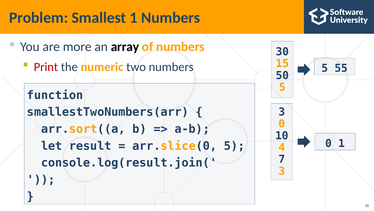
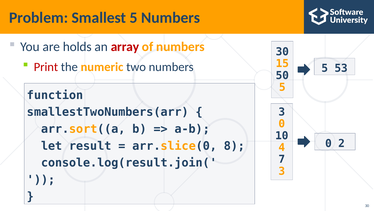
Smallest 1: 1 -> 5
more: more -> holds
array colour: black -> red
55: 55 -> 53
0 1: 1 -> 2
arr.slice(0 5: 5 -> 8
